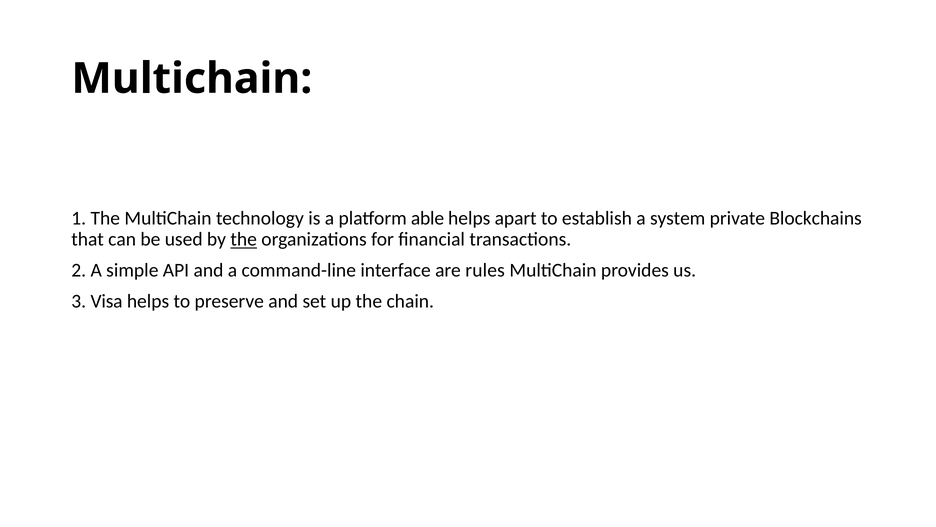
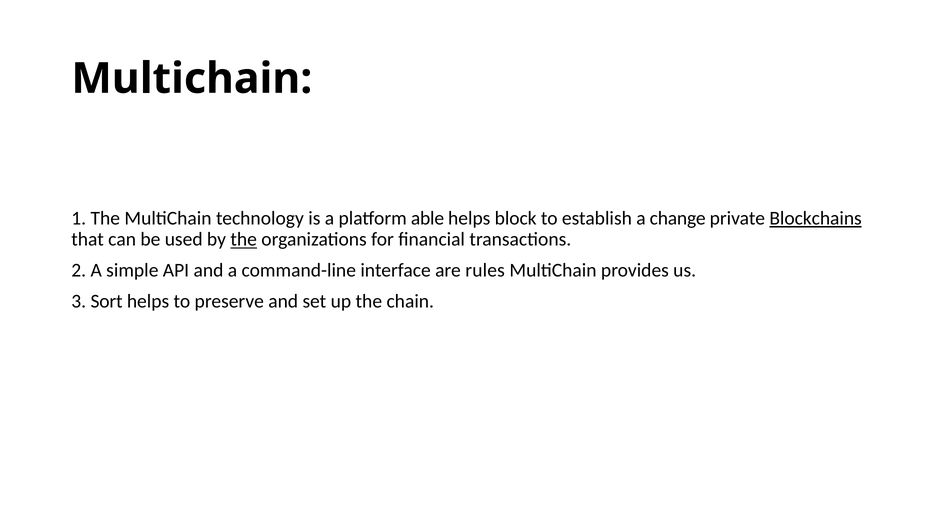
apart: apart -> block
system: system -> change
Blockchains underline: none -> present
Visa: Visa -> Sort
